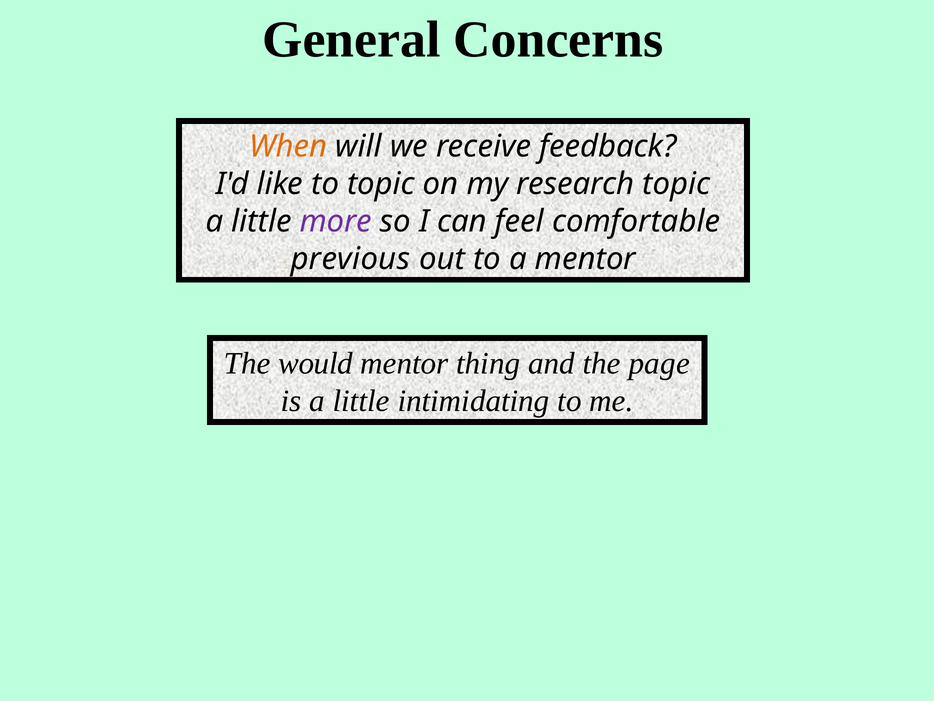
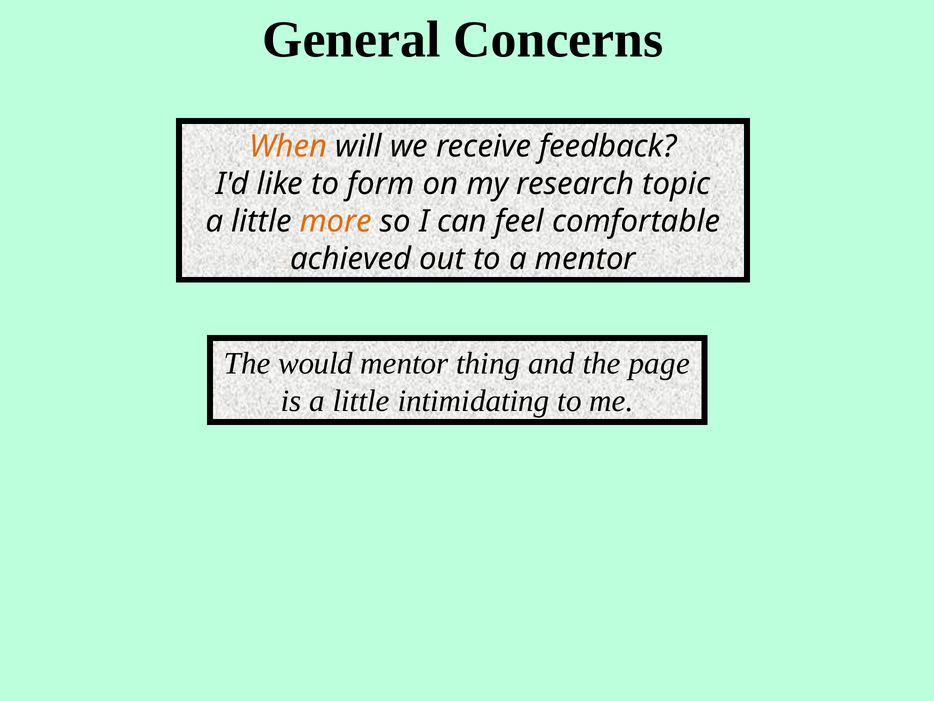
to topic: topic -> form
more colour: purple -> orange
previous: previous -> achieved
